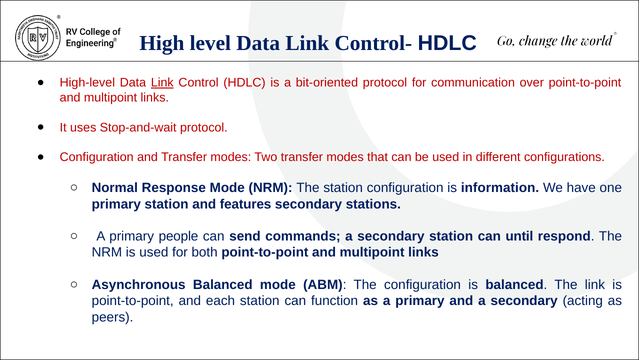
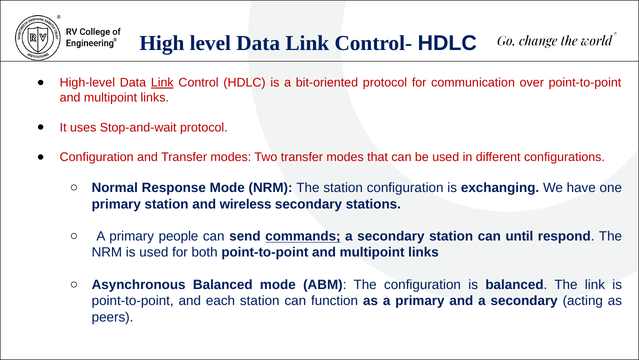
information: information -> exchanging
features: features -> wireless
commands underline: none -> present
